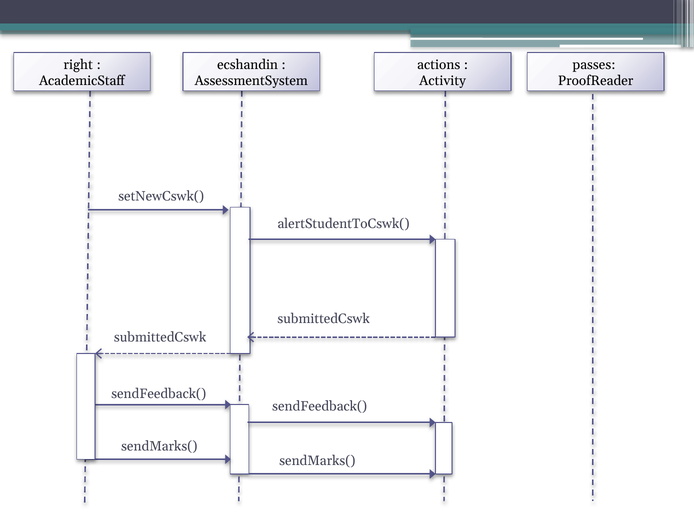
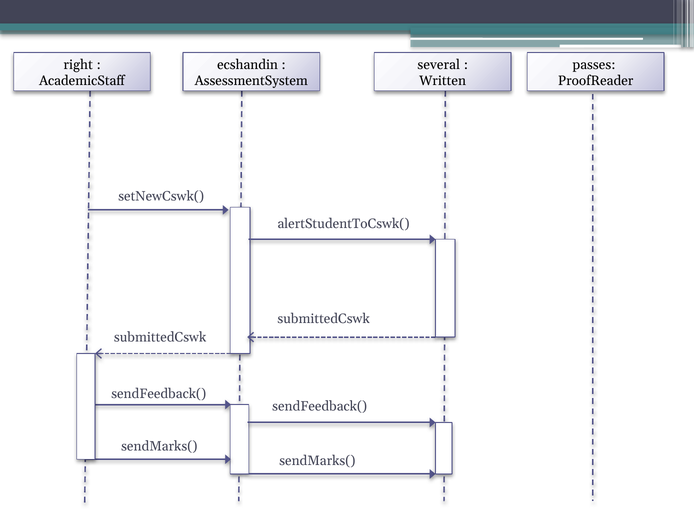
actions: actions -> several
Activity: Activity -> Written
